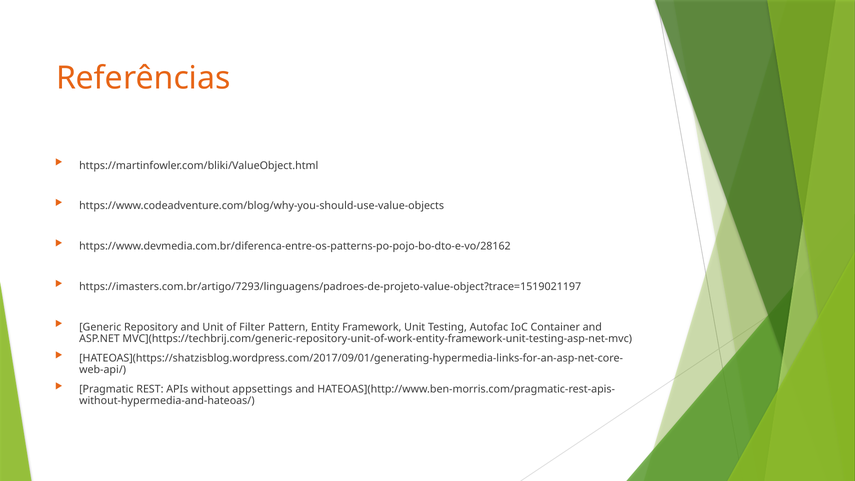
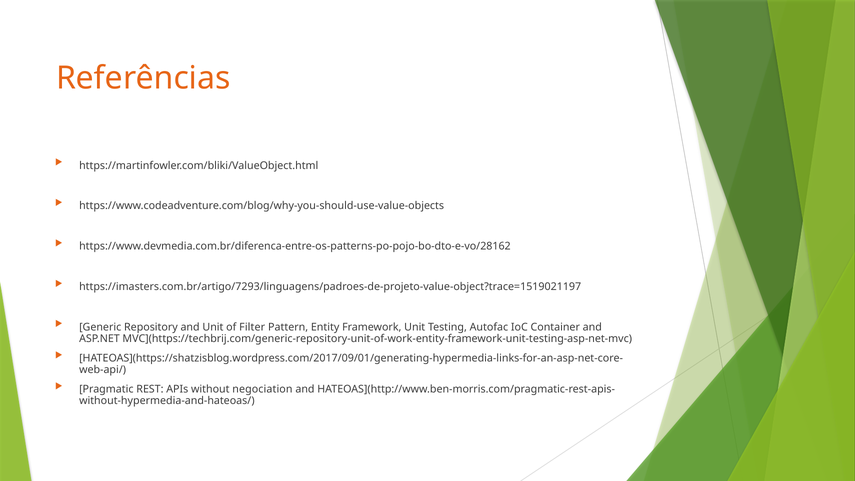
appsettings: appsettings -> negociation
